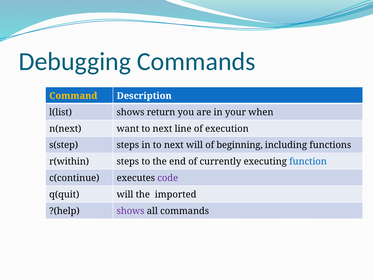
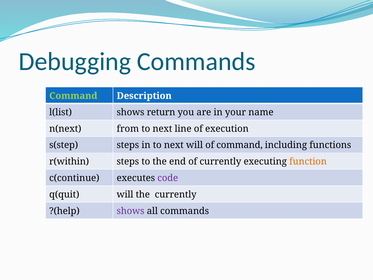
Command at (73, 96) colour: yellow -> light green
when: when -> name
want: want -> from
of beginning: beginning -> command
function colour: blue -> orange
the imported: imported -> currently
